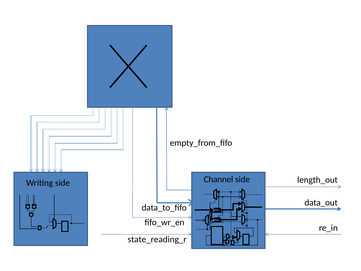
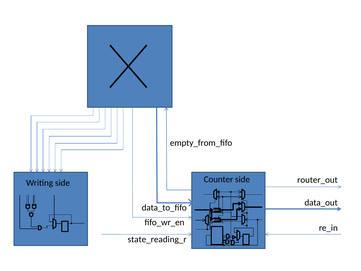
length_out: length_out -> router_out
Channel: Channel -> Counter
